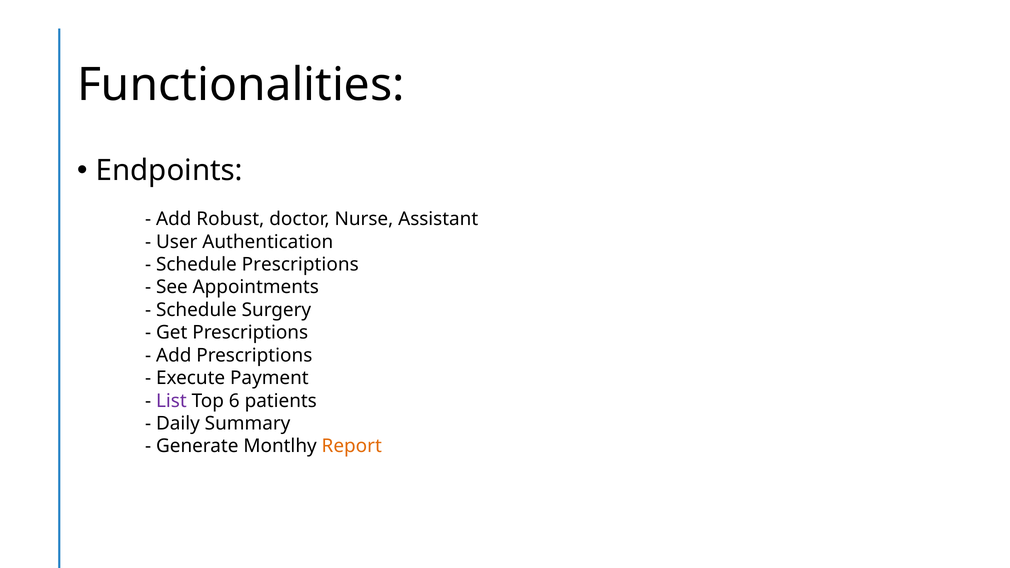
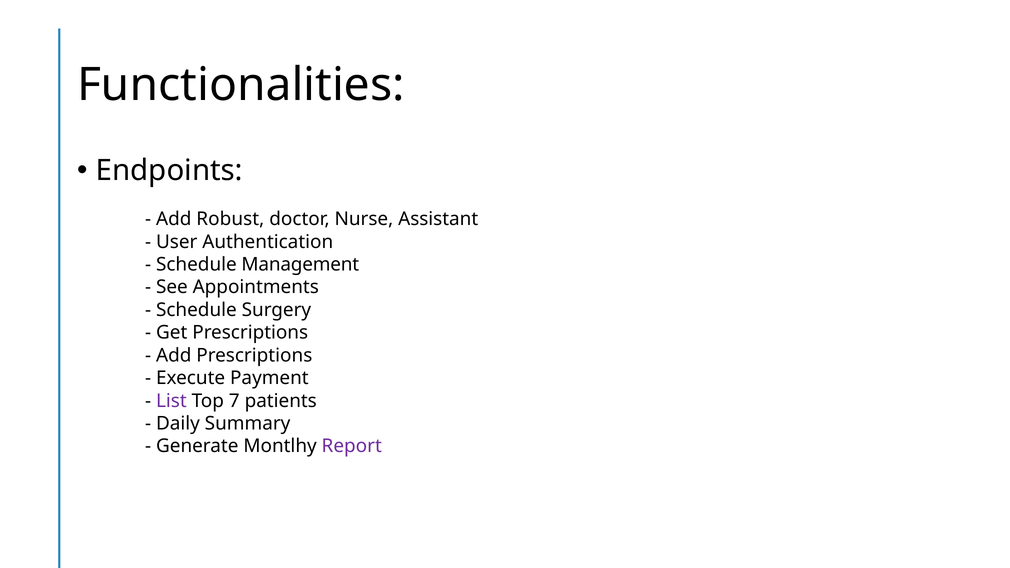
Schedule Prescriptions: Prescriptions -> Management
6: 6 -> 7
Report colour: orange -> purple
